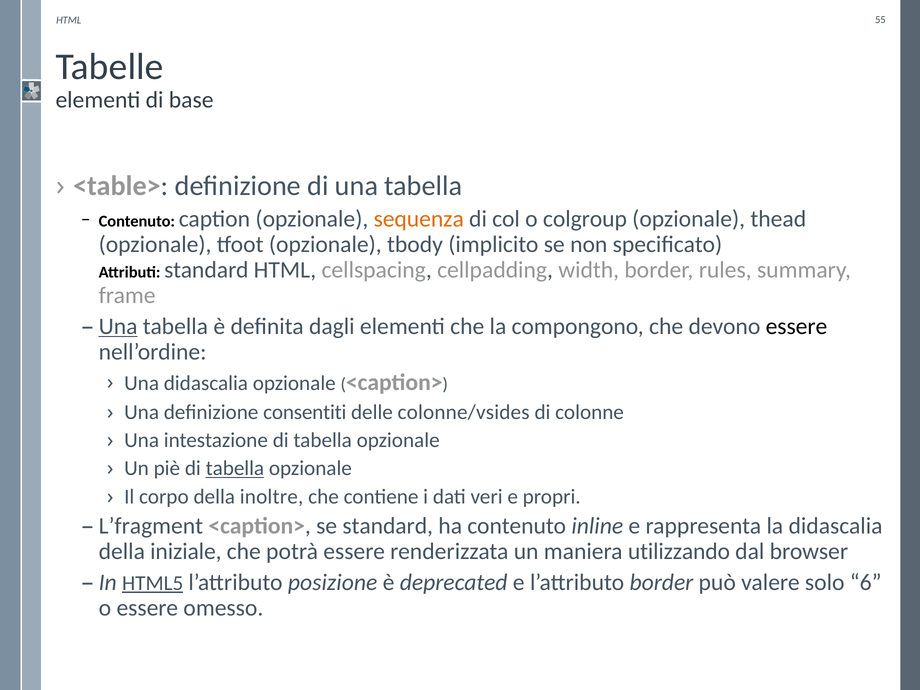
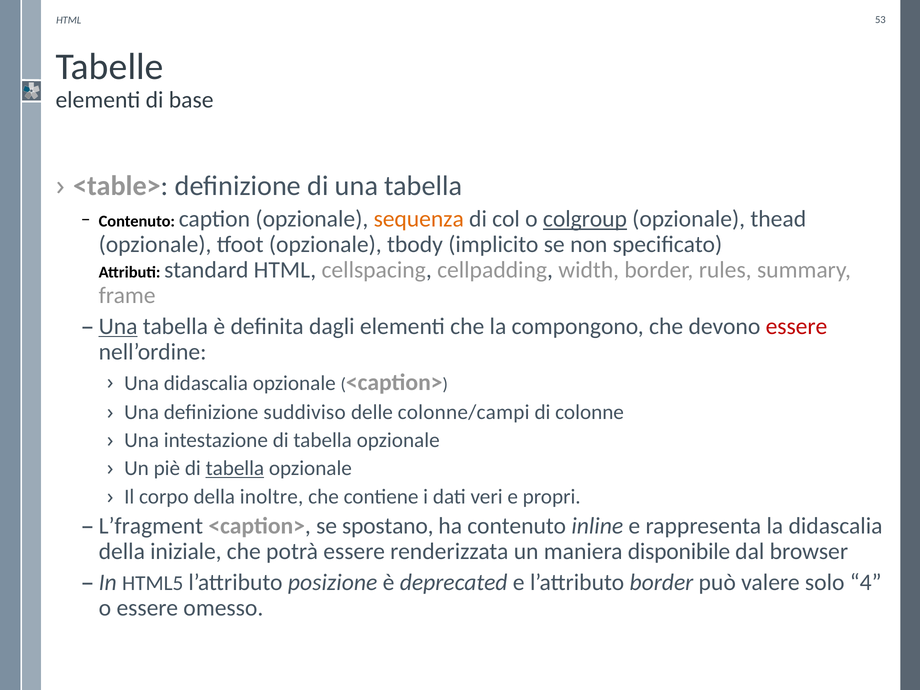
55: 55 -> 53
colgroup underline: none -> present
essere at (796, 326) colour: black -> red
consentiti: consentiti -> suddiviso
colonne/vsides: colonne/vsides -> colonne/campi
se standard: standard -> spostano
utilizzando: utilizzando -> disponibile
HTML5 underline: present -> none
6: 6 -> 4
